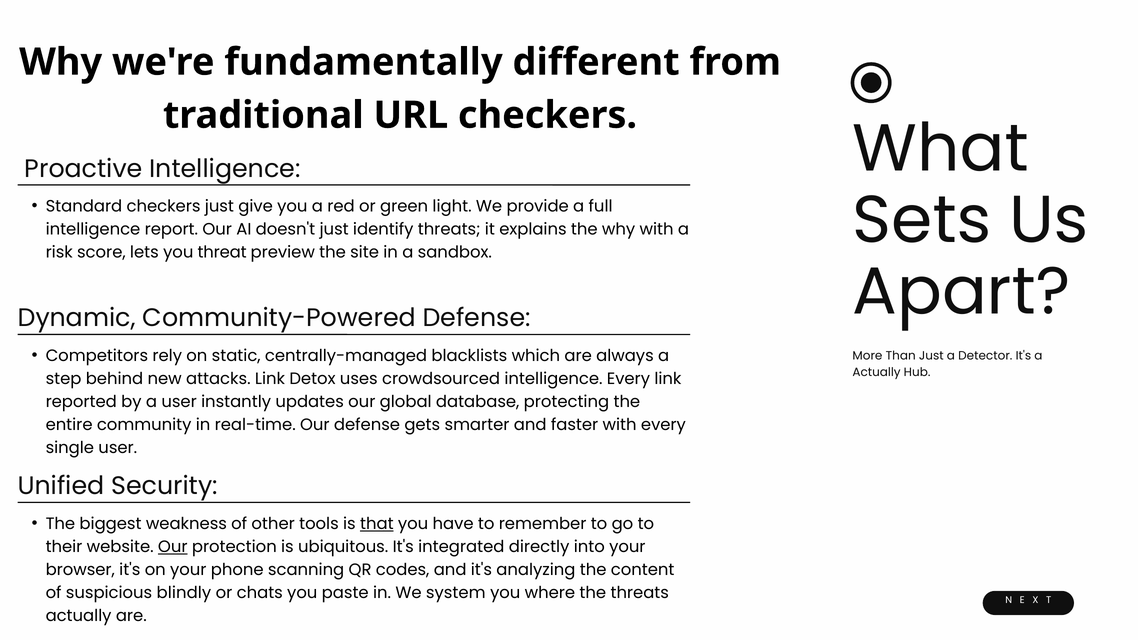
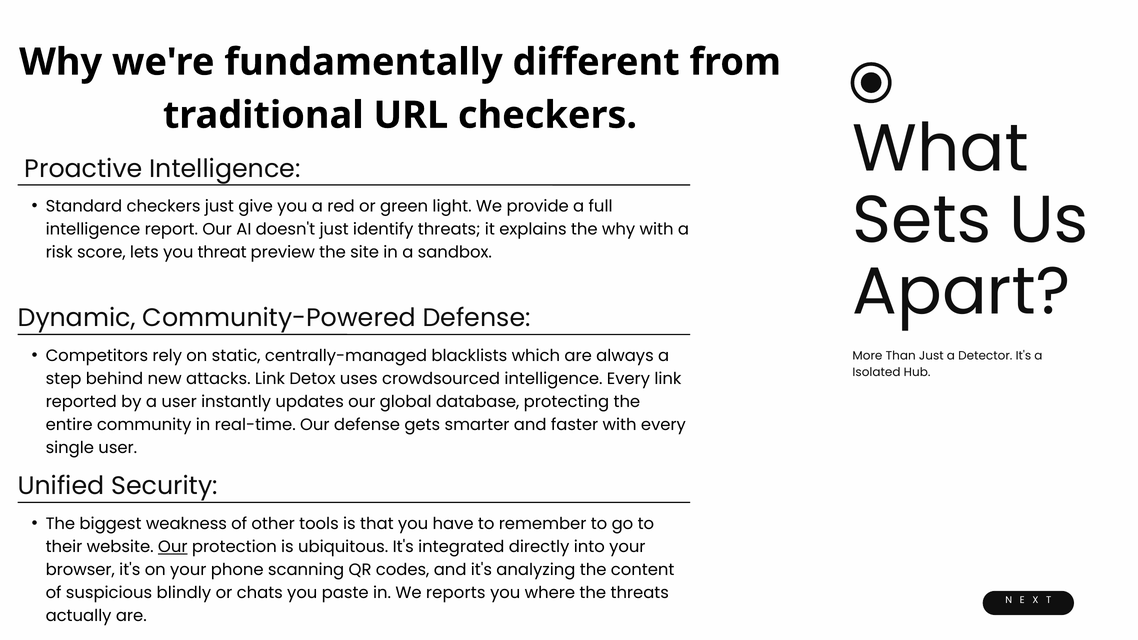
Actually at (877, 373): Actually -> Isolated
that underline: present -> none
system: system -> reports
